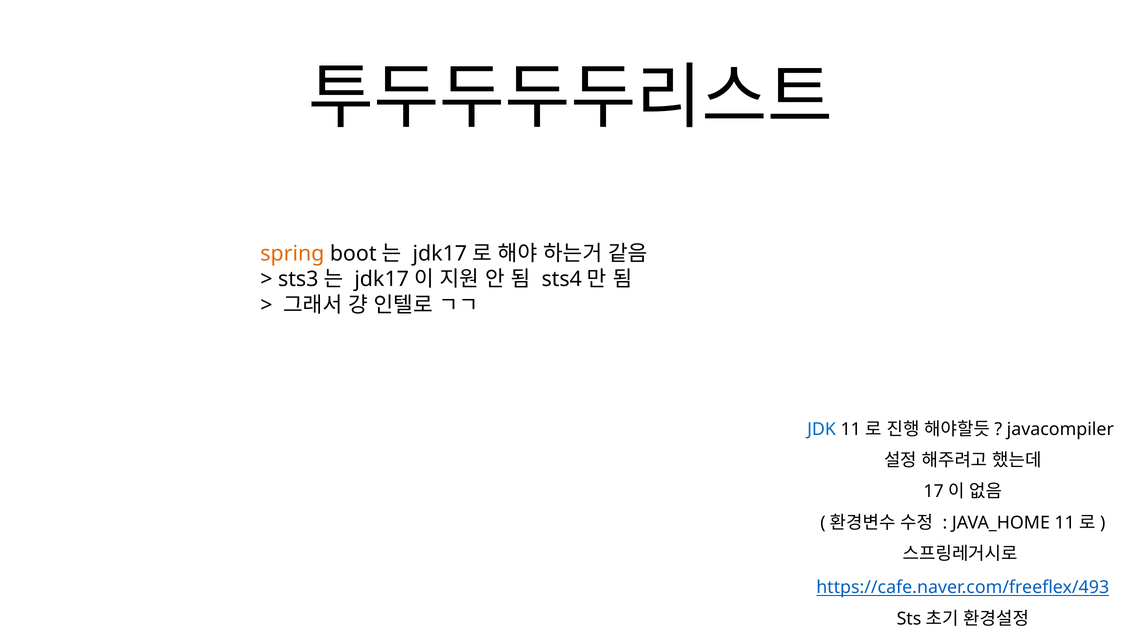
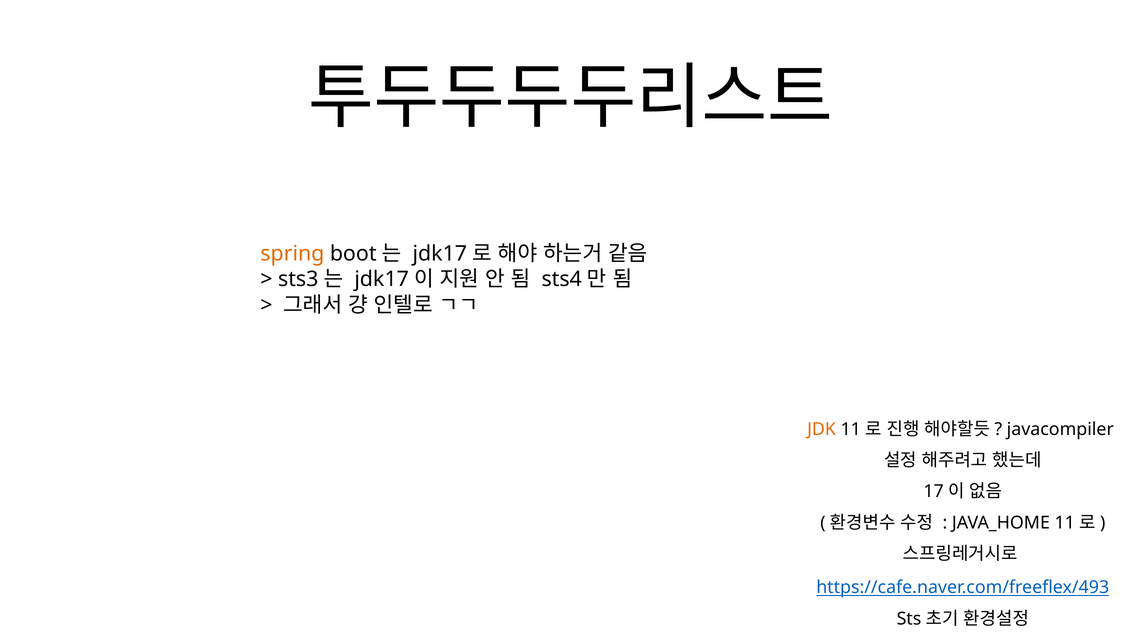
JDK colour: blue -> orange
